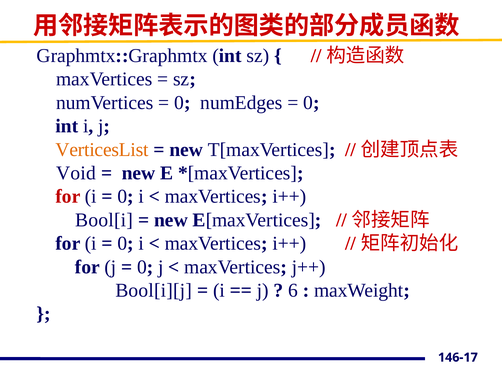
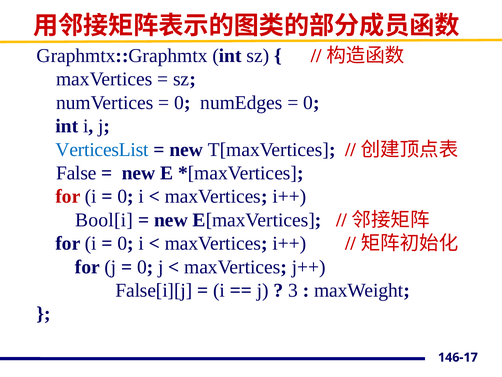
VerticesList colour: orange -> blue
Void: Void -> False
Bool[i][j: Bool[i][j -> False[i][j
6: 6 -> 3
